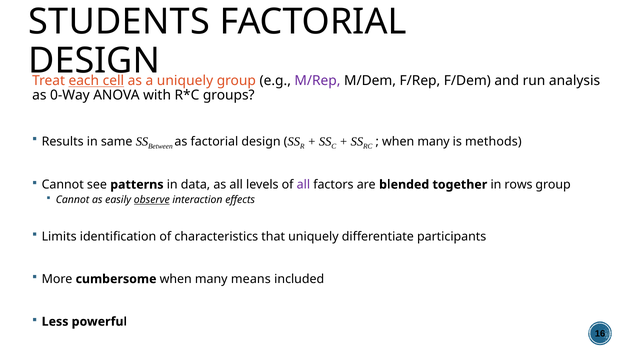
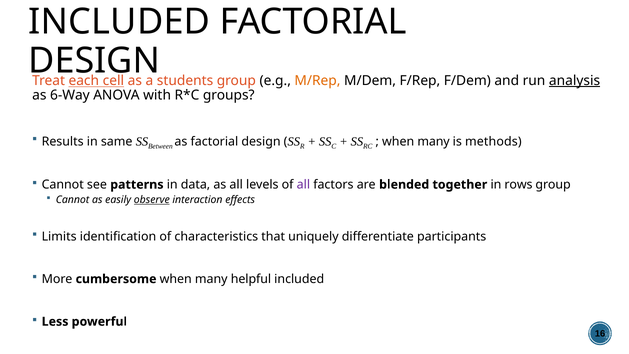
STUDENTS at (119, 22): STUDENTS -> INCLUDED
uniquely at (185, 80): uniquely -> students
M/Rep colour: purple -> orange
analysis underline: none -> present
0-Way: 0-Way -> 6-Way
means: means -> helpful
